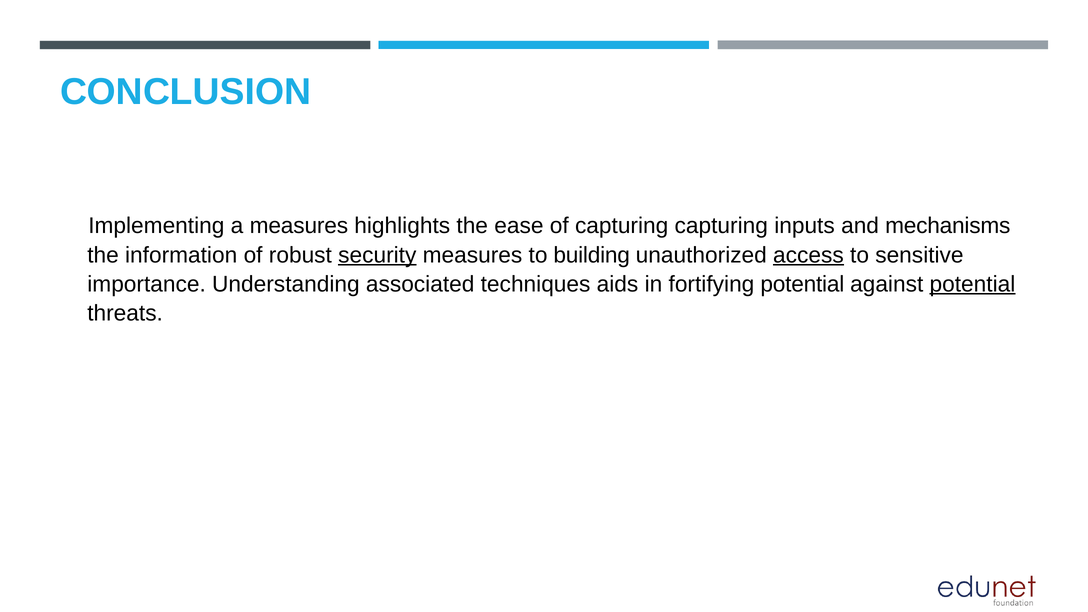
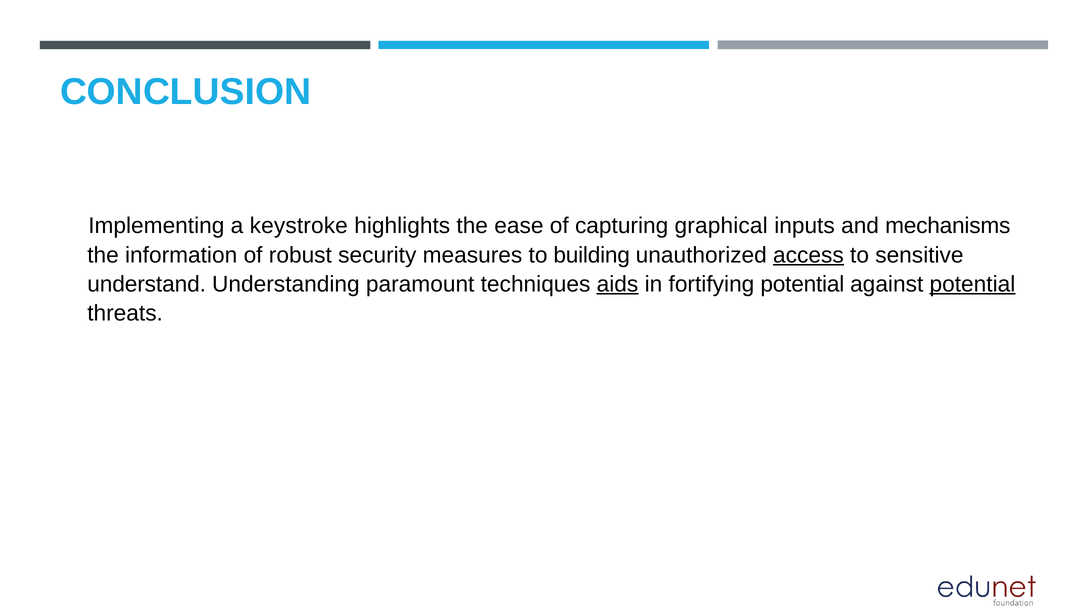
a measures: measures -> keystroke
capturing capturing: capturing -> graphical
security underline: present -> none
importance: importance -> understand
associated: associated -> paramount
aids underline: none -> present
